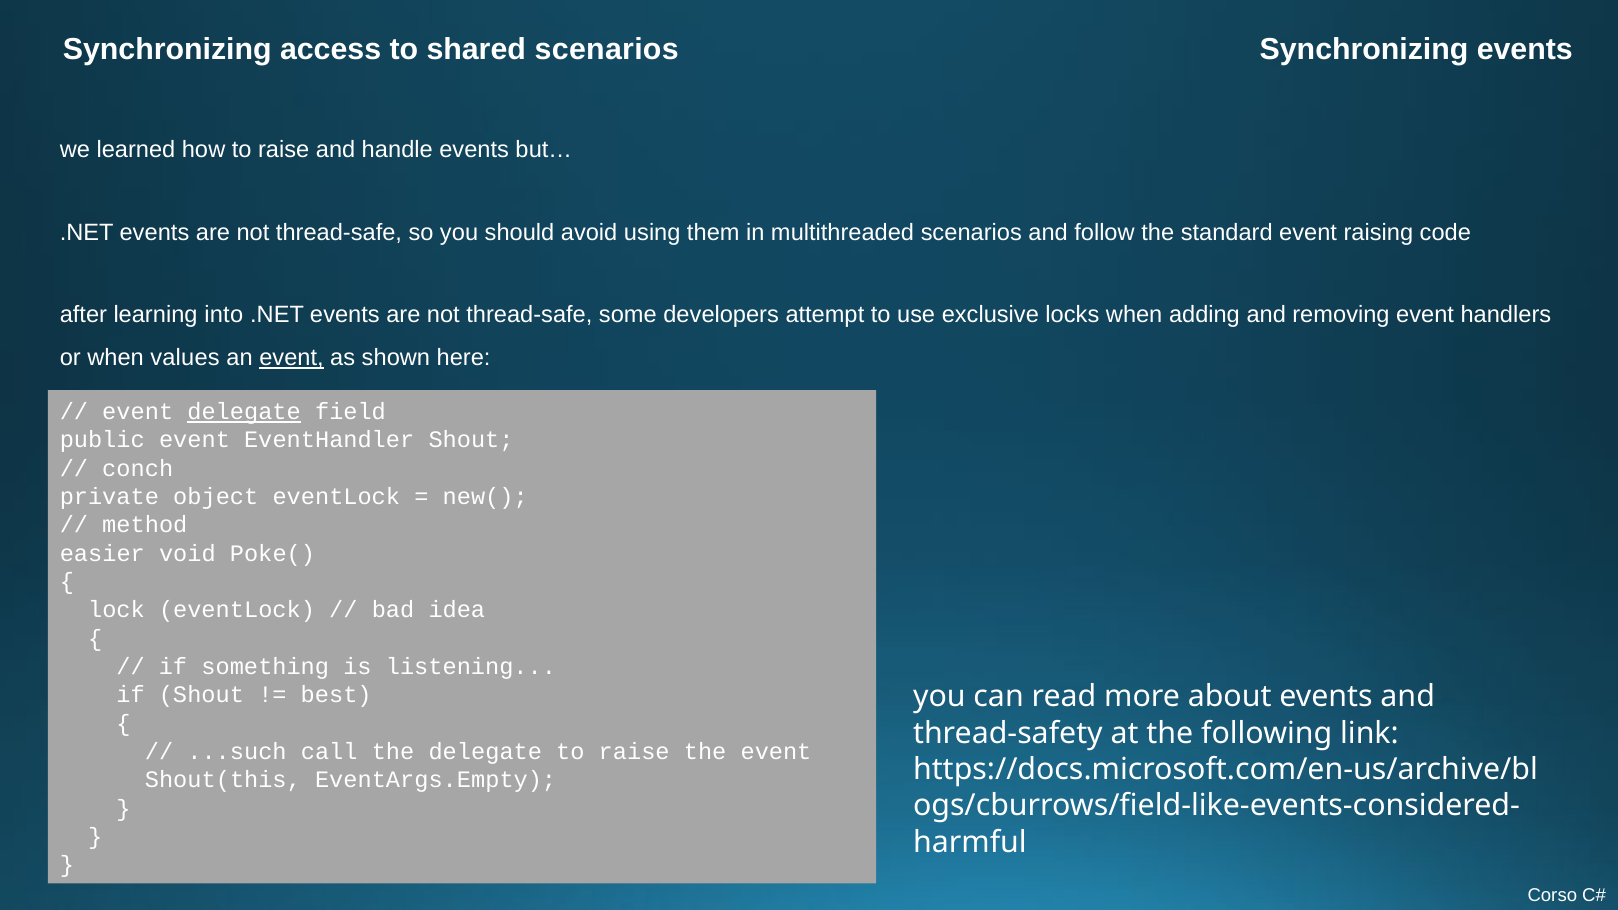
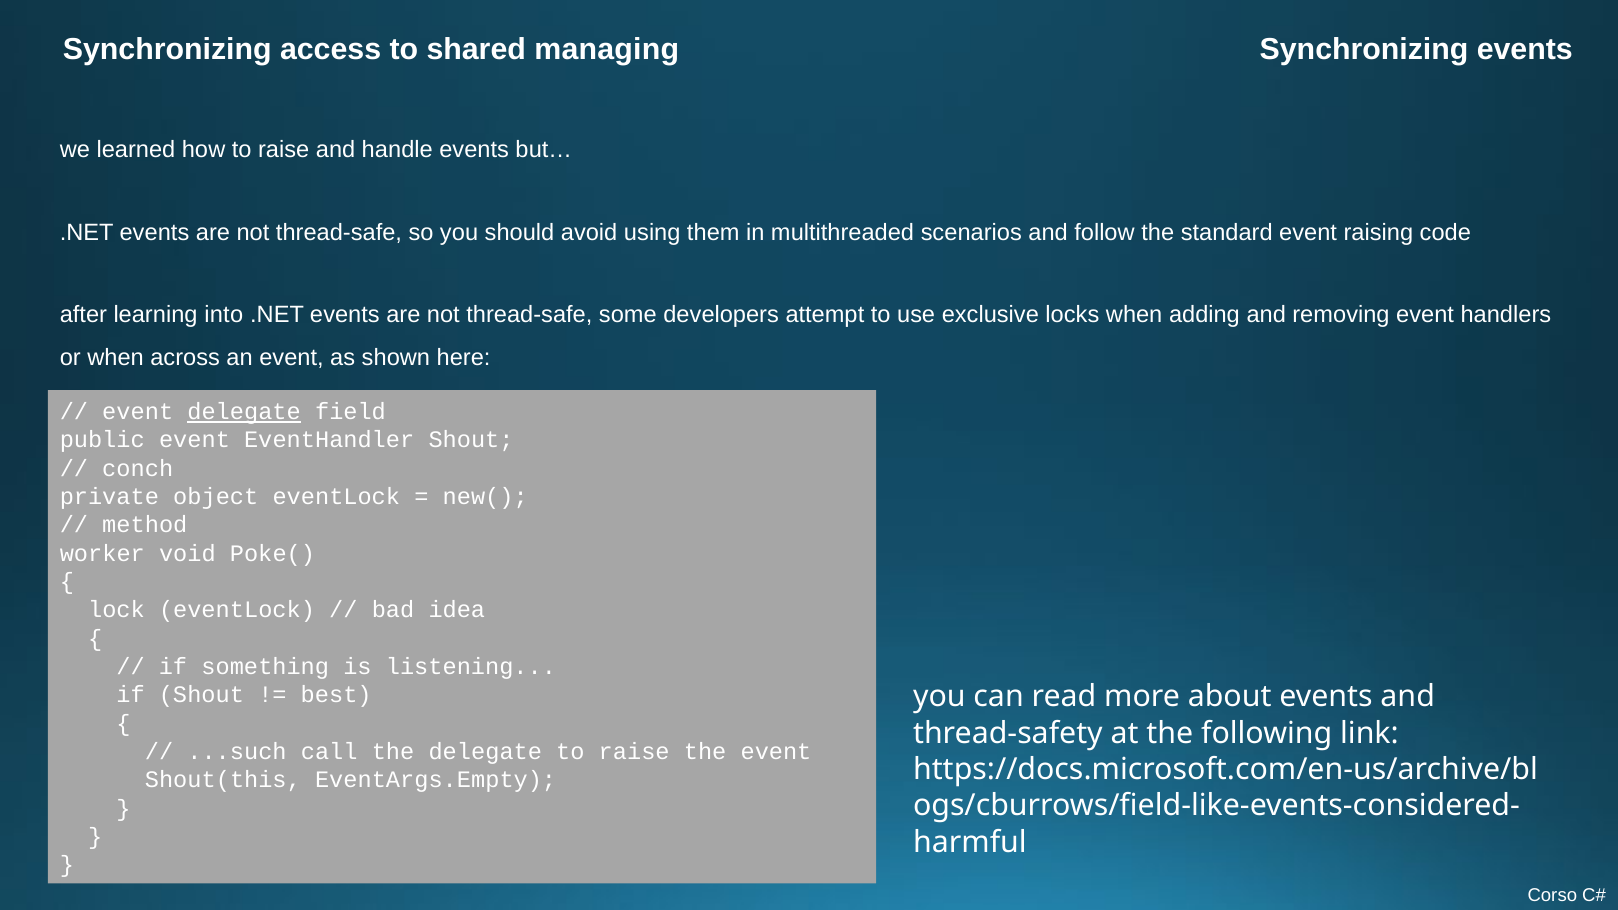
shared scenarios: scenarios -> managing
values: values -> across
event at (291, 358) underline: present -> none
easier: easier -> worker
